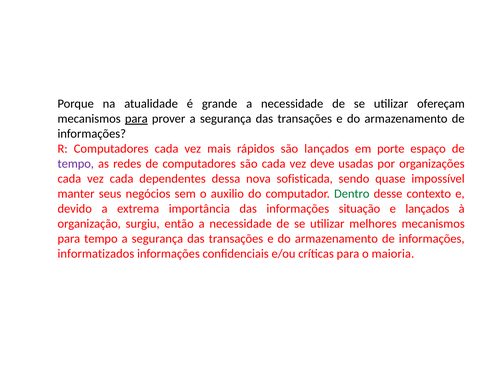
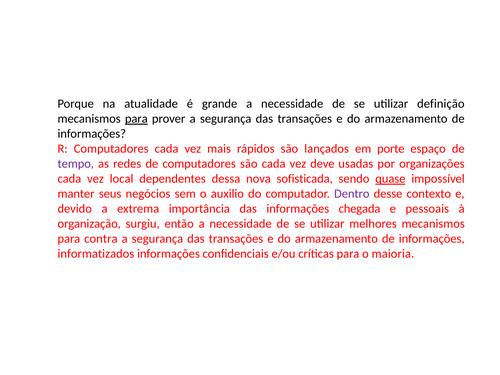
ofereçam: ofereçam -> definição
vez cada: cada -> local
quase underline: none -> present
Dentro colour: green -> purple
situação: situação -> chegada
e lançados: lançados -> pessoais
para tempo: tempo -> contra
